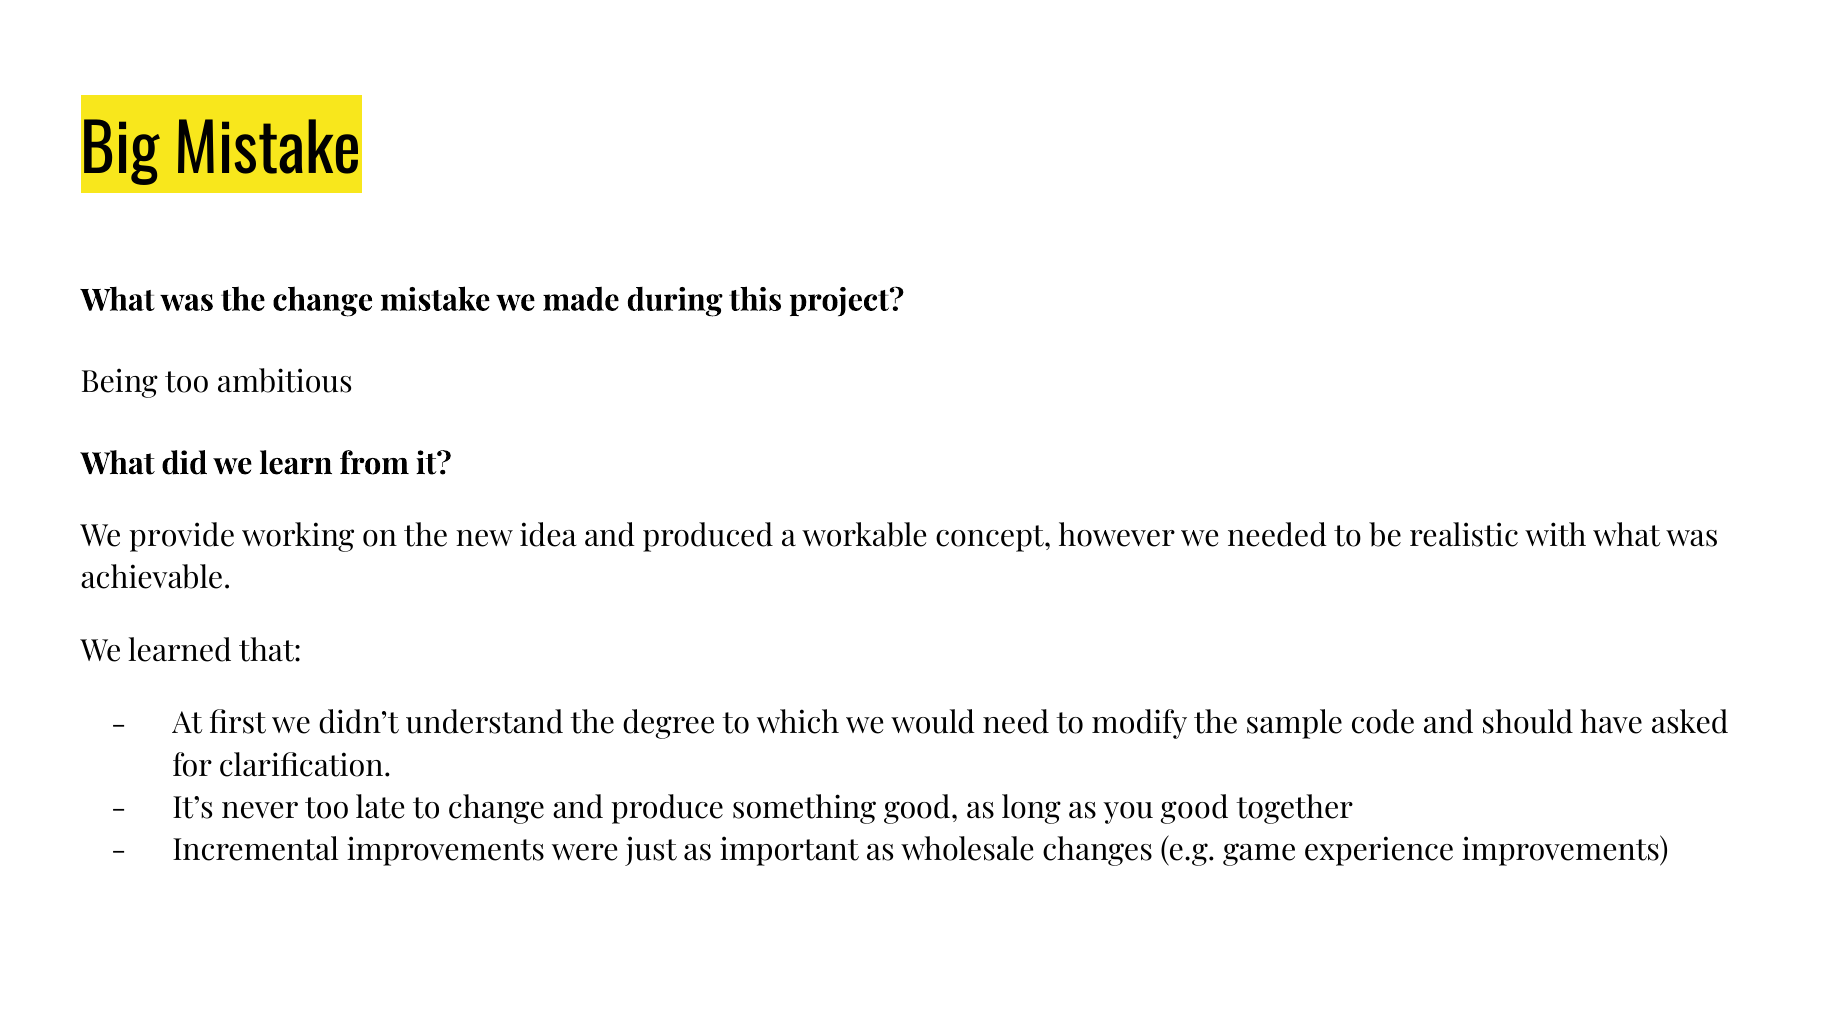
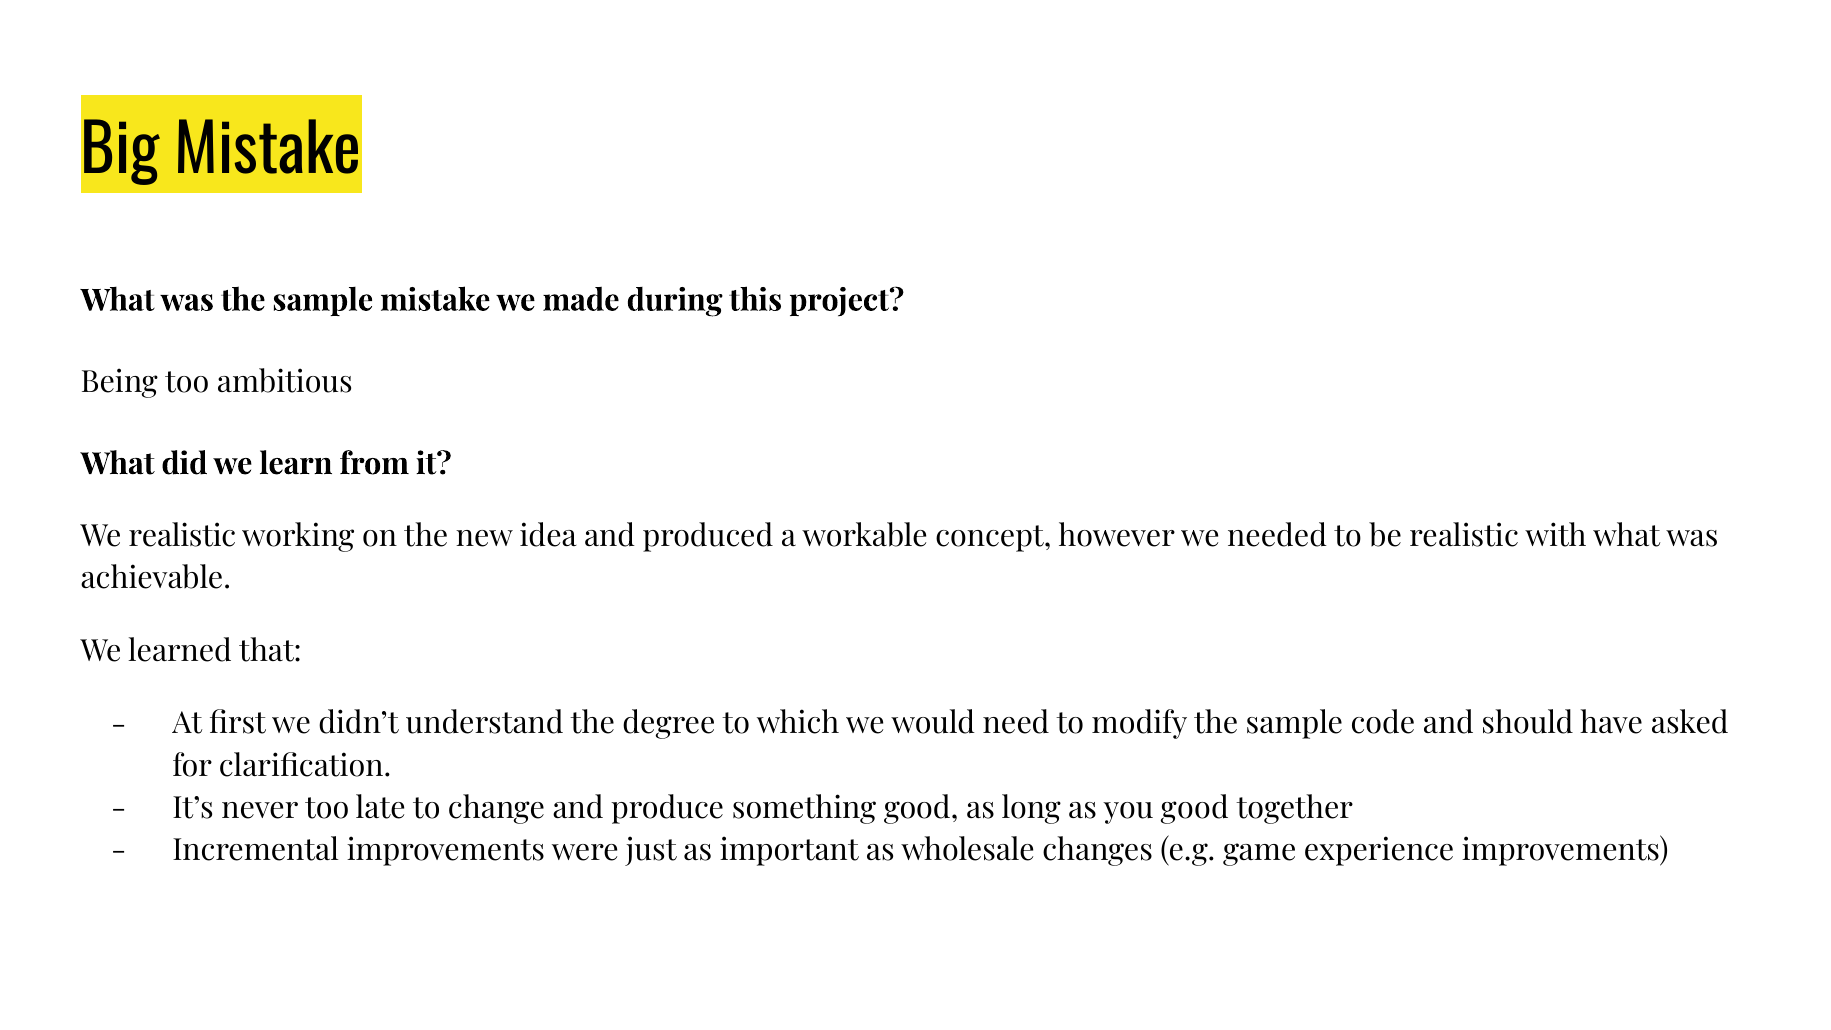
was the change: change -> sample
We provide: provide -> realistic
